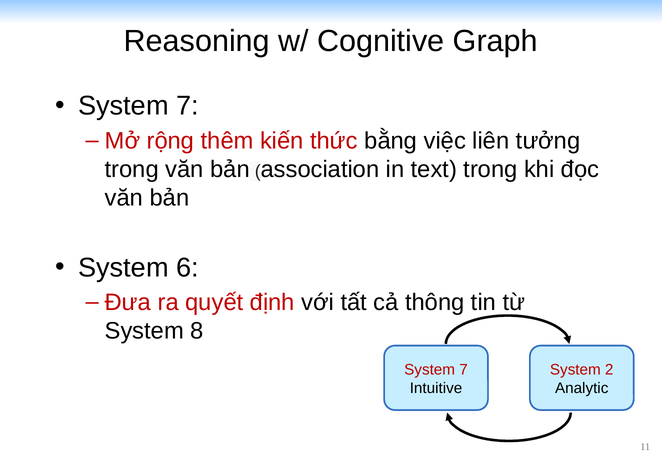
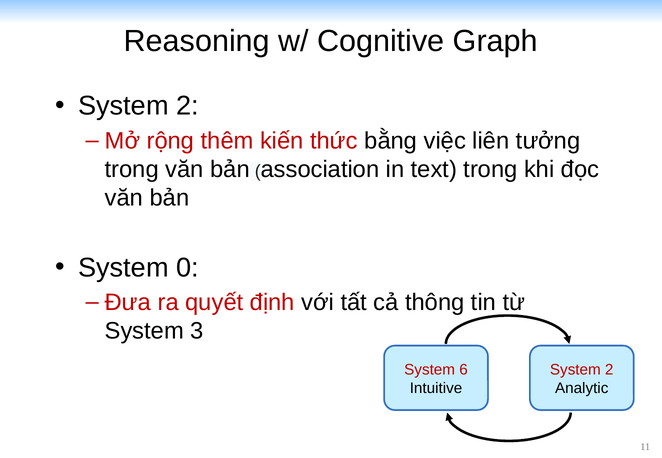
7 at (188, 106): 7 -> 2
6: 6 -> 0
8: 8 -> 3
7 at (464, 370): 7 -> 6
